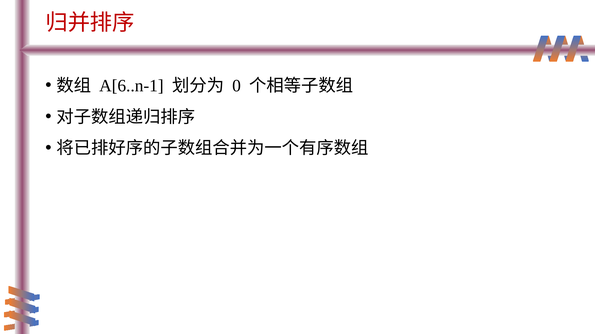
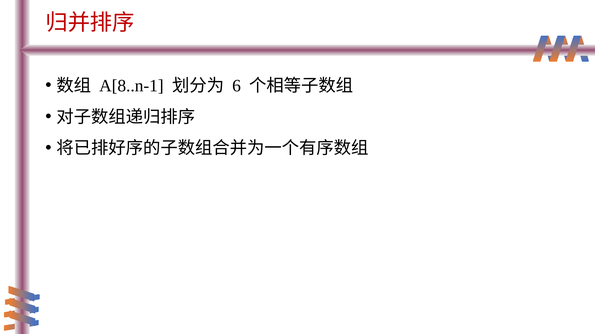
A[6..n-1: A[6..n-1 -> A[8..n-1
0: 0 -> 6
